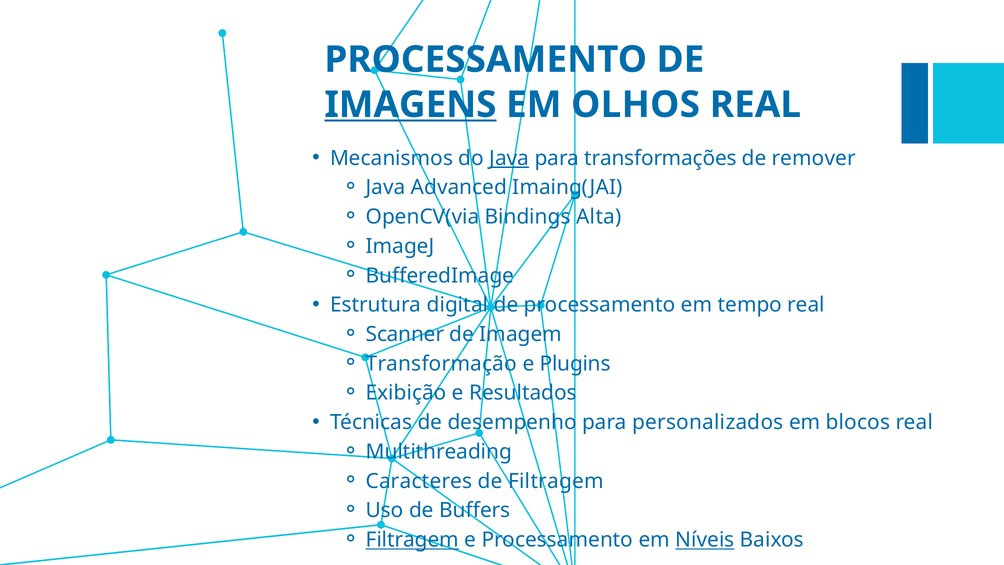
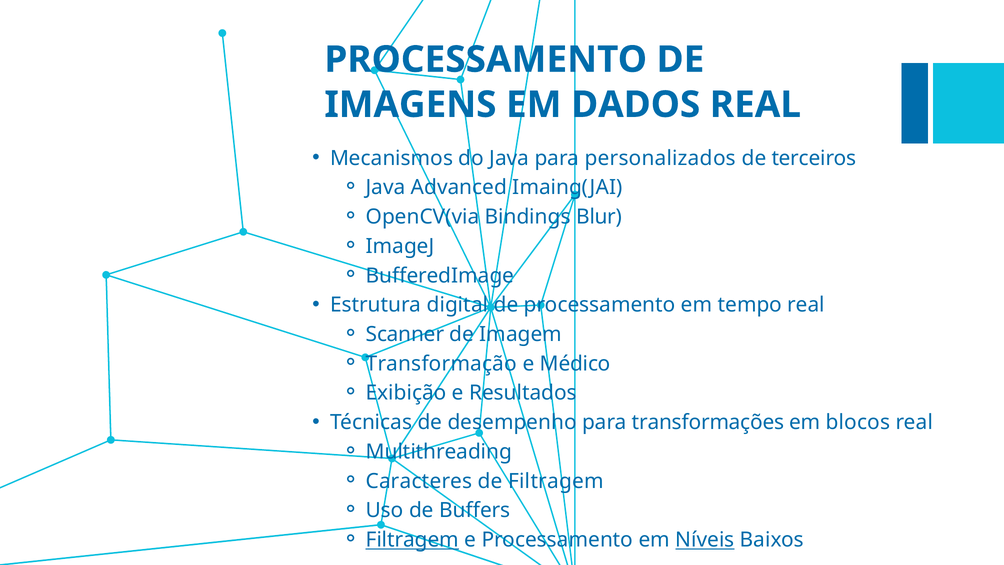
IMAGENS underline: present -> none
OLHOS: OLHOS -> DADOS
Java at (509, 158) underline: present -> none
transformações: transformações -> personalizados
remover: remover -> terceiros
Alta: Alta -> Blur
Plugins: Plugins -> Médico
personalizados: personalizados -> transformações
